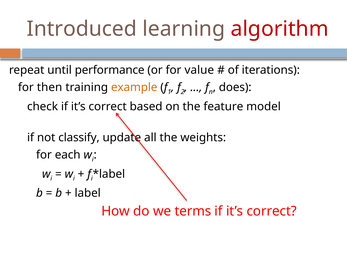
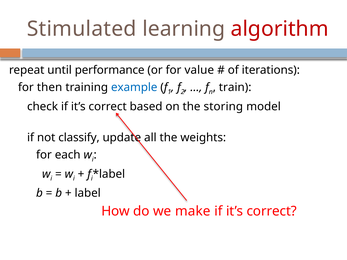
Introduced: Introduced -> Stimulated
example colour: orange -> blue
does: does -> train
feature: feature -> storing
terms: terms -> make
